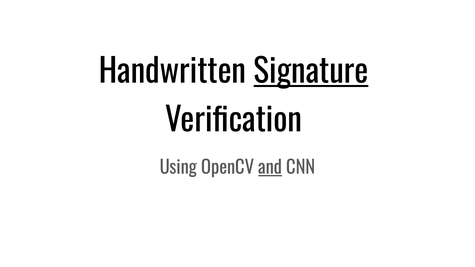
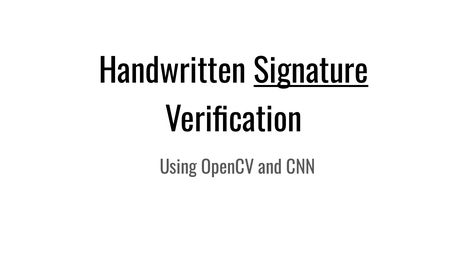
and underline: present -> none
